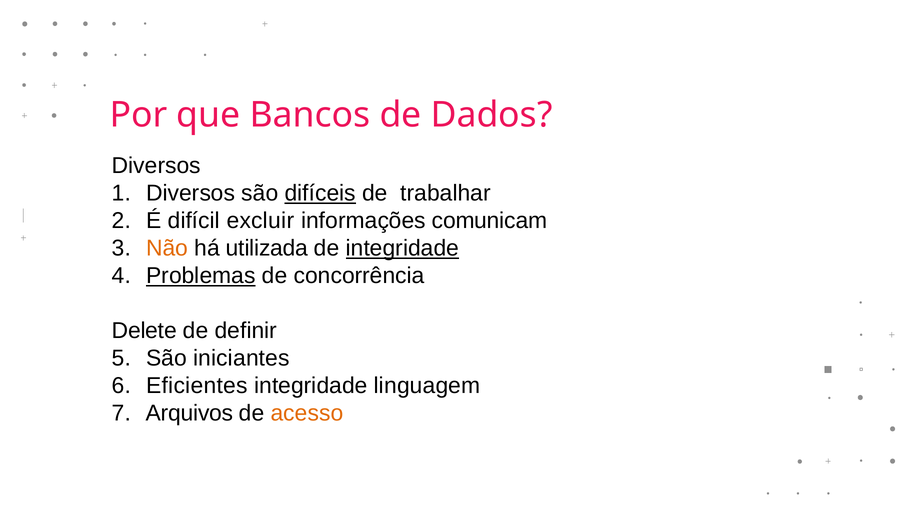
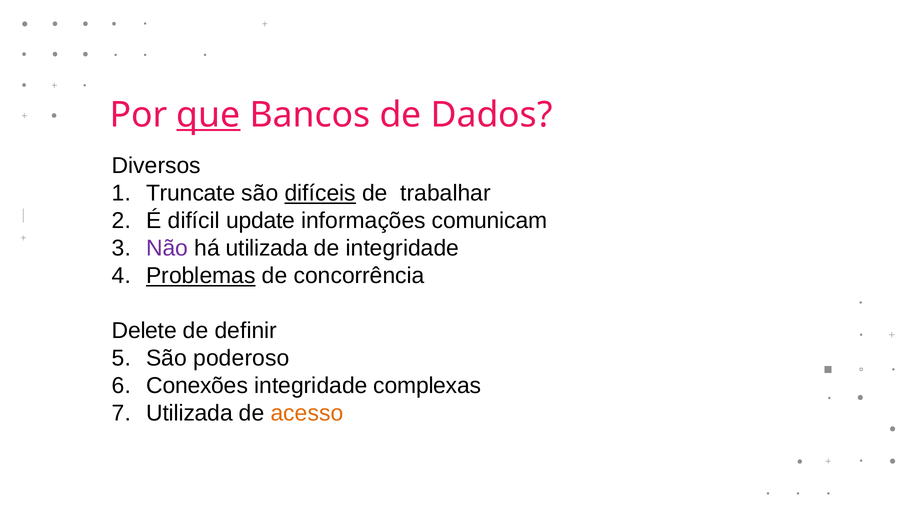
que underline: none -> present
Diversos at (191, 193): Diversos -> Truncate
excluir: excluir -> update
Não colour: orange -> purple
integridade at (402, 248) underline: present -> none
iniciantes: iniciantes -> poderoso
Eficientes: Eficientes -> Conexões
linguagem: linguagem -> complexas
Arquivos at (189, 413): Arquivos -> Utilizada
